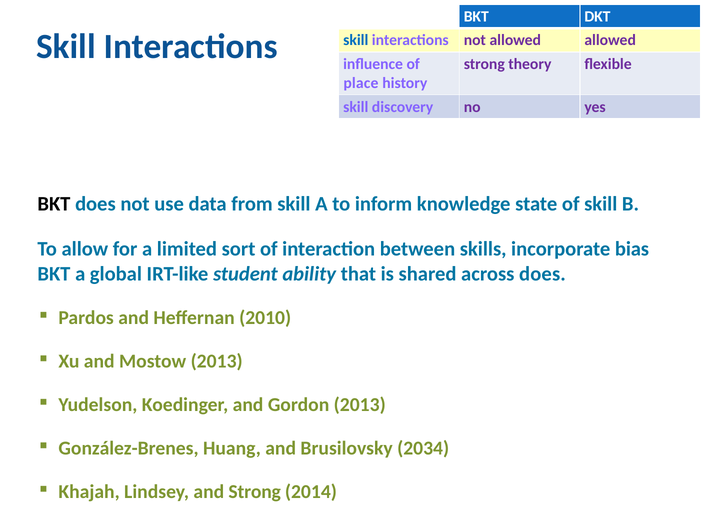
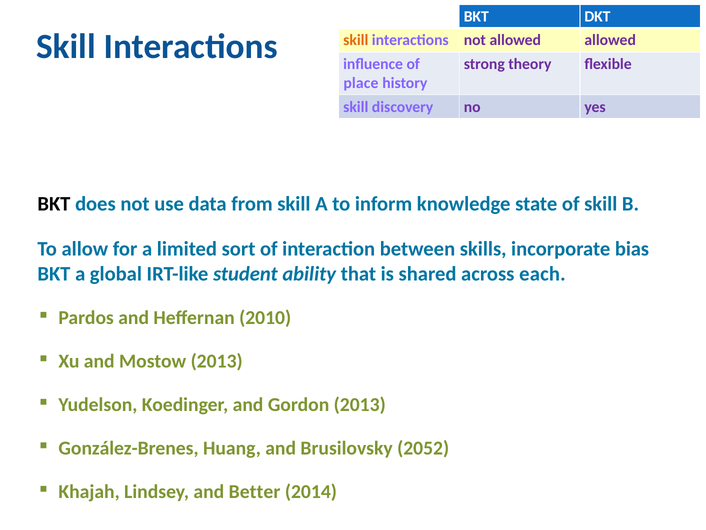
skill at (356, 40) colour: blue -> orange
across does: does -> each
2034: 2034 -> 2052
and Strong: Strong -> Better
